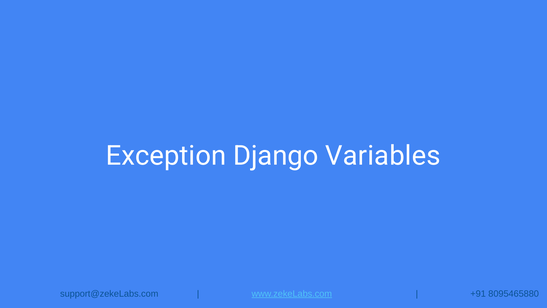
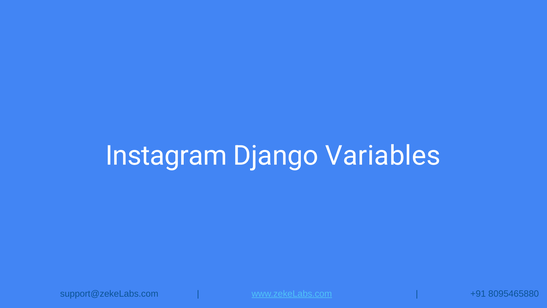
Exception: Exception -> Instagram
